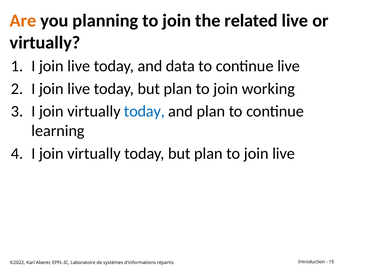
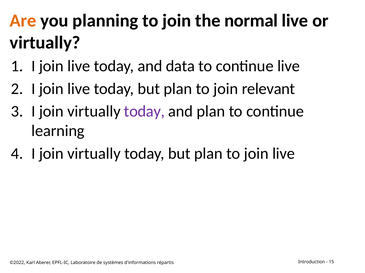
related: related -> normal
working: working -> relevant
today at (144, 112) colour: blue -> purple
